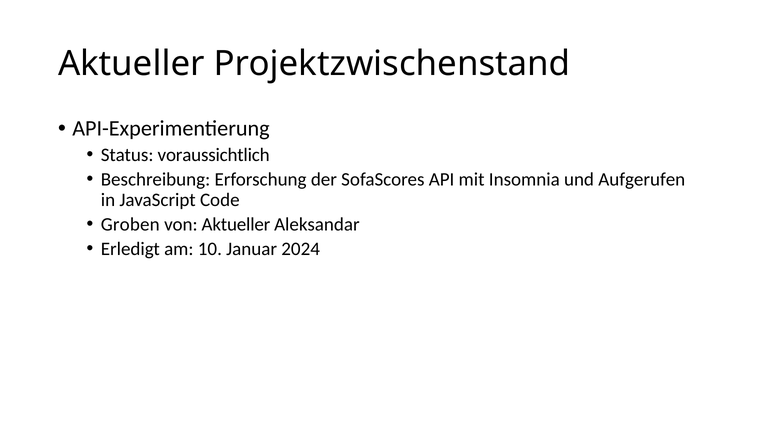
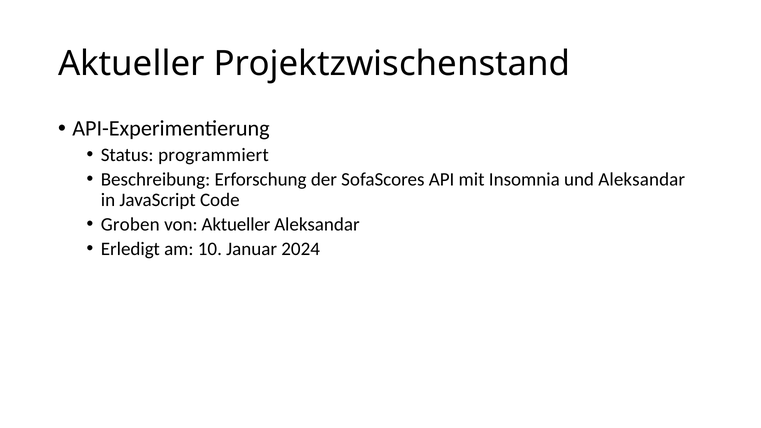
voraussichtlich: voraussichtlich -> programmiert
und Aufgerufen: Aufgerufen -> Aleksandar
